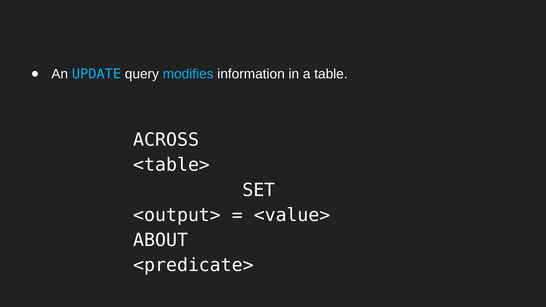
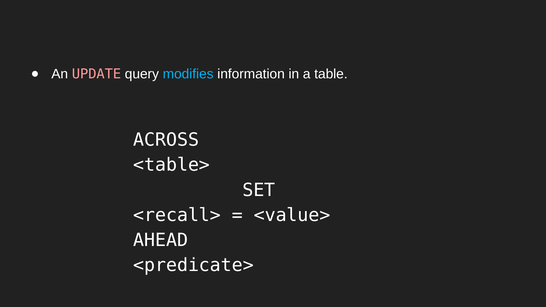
UPDATE colour: light blue -> pink
<output>: <output> -> <recall>
ABOUT: ABOUT -> AHEAD
